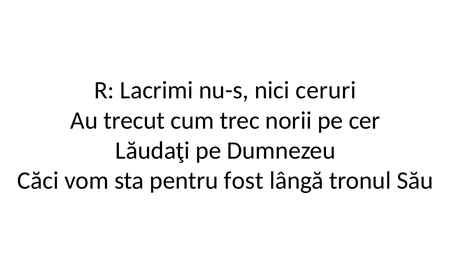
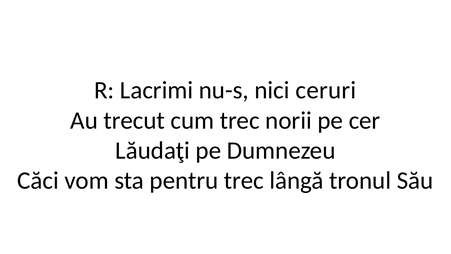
pentru fost: fost -> trec
